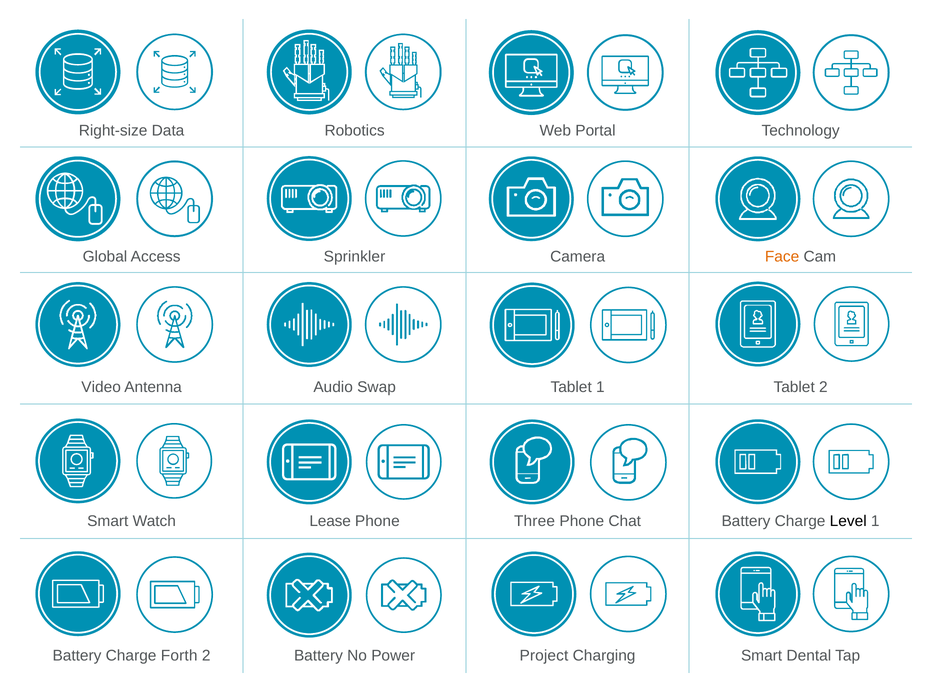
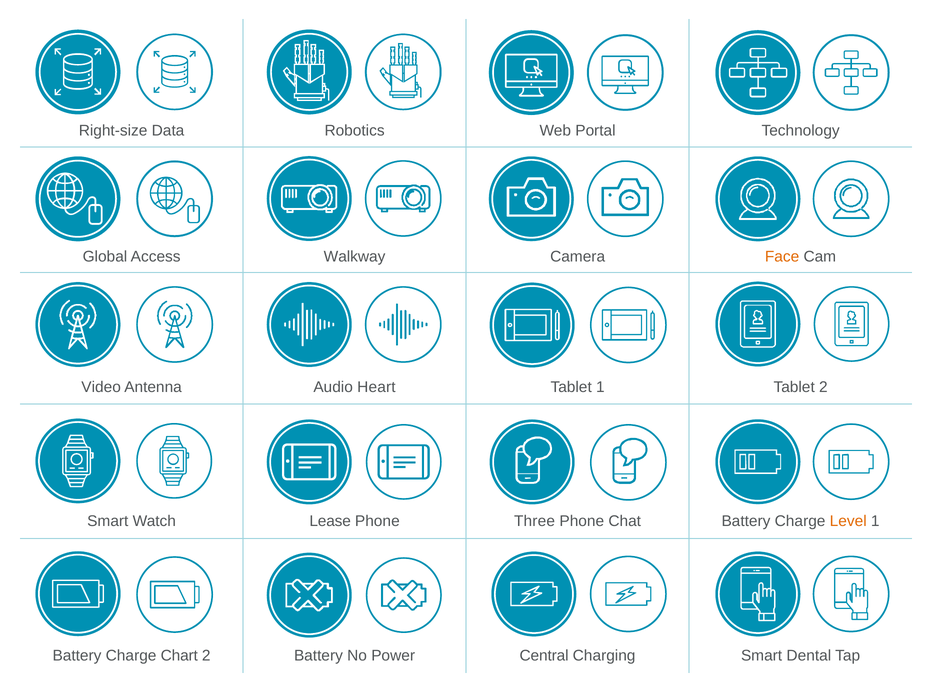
Sprinkler: Sprinkler -> Walkway
Swap: Swap -> Heart
Level colour: black -> orange
Forth: Forth -> Chart
Project: Project -> Central
